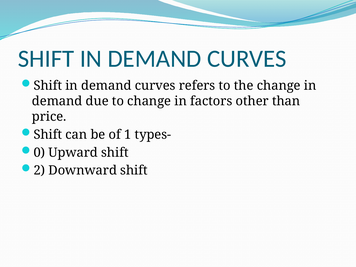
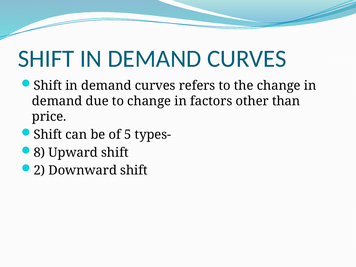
1: 1 -> 5
0: 0 -> 8
